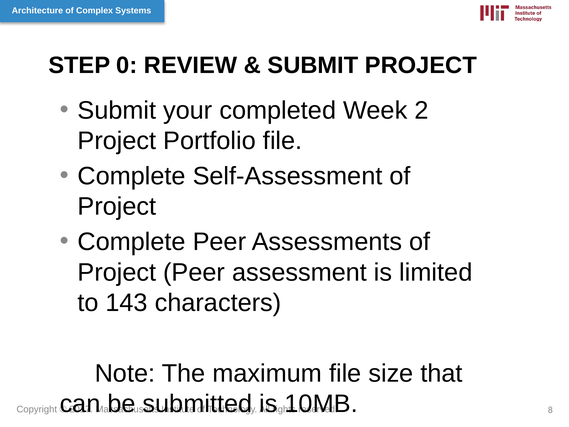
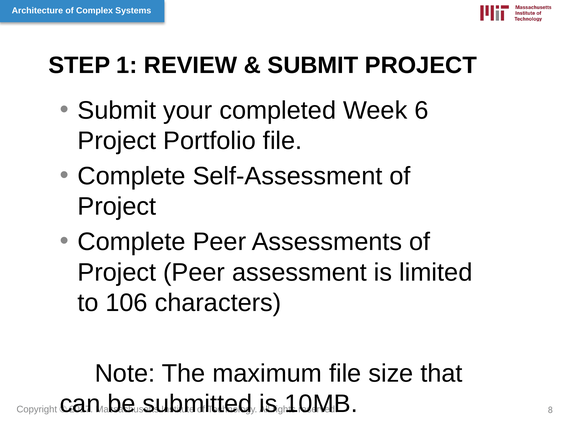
0: 0 -> 1
2: 2 -> 6
143: 143 -> 106
